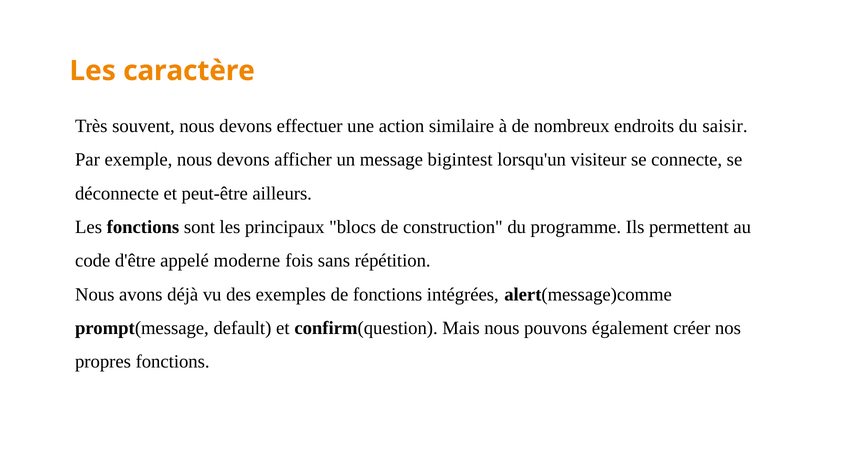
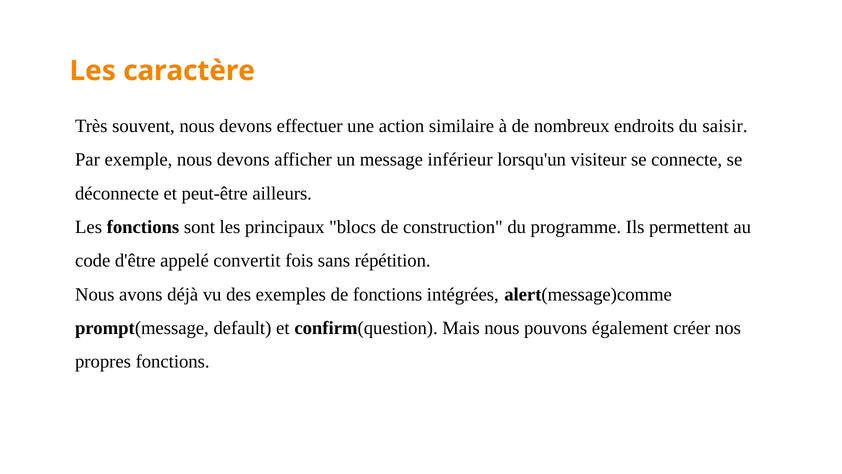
bigintest: bigintest -> inférieur
moderne: moderne -> convertit
